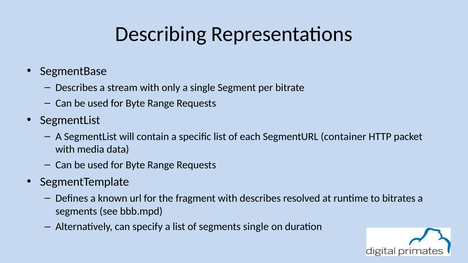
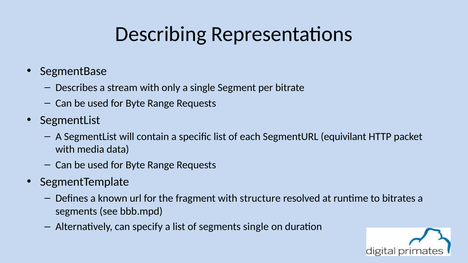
container: container -> equivilant
with describes: describes -> structure
